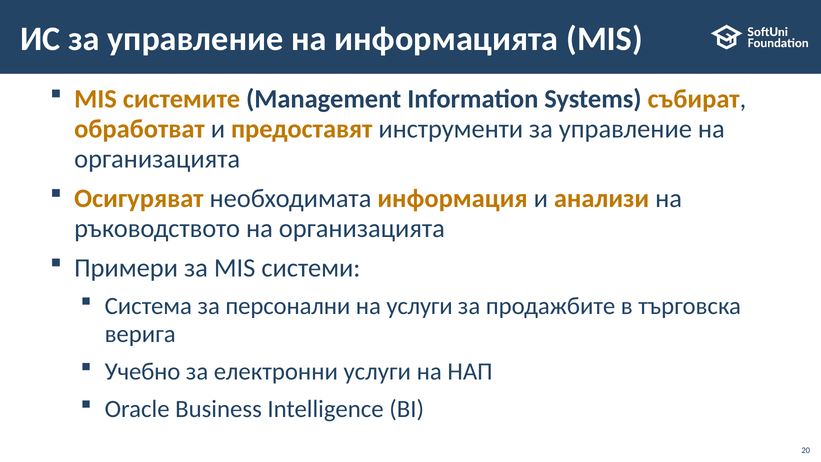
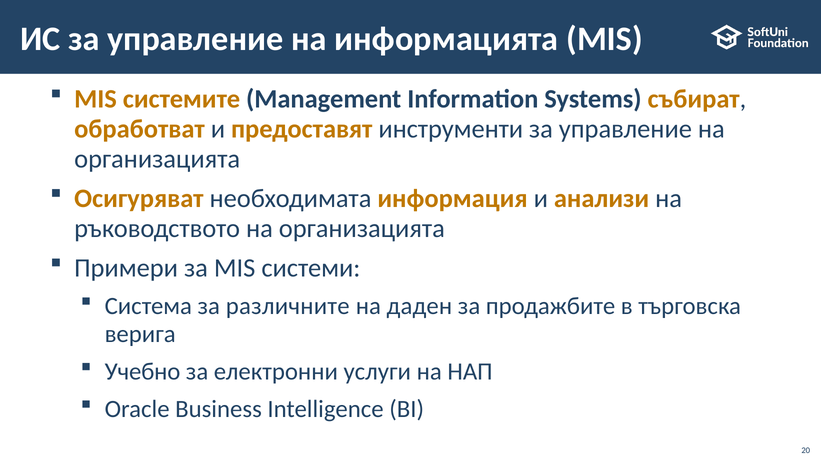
персонални: персонални -> различните
на услуги: услуги -> даден
